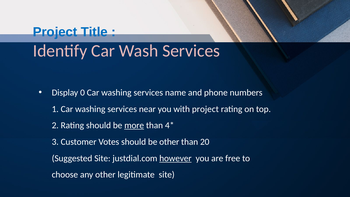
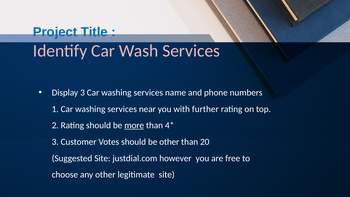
Display 0: 0 -> 3
with project: project -> further
however underline: present -> none
